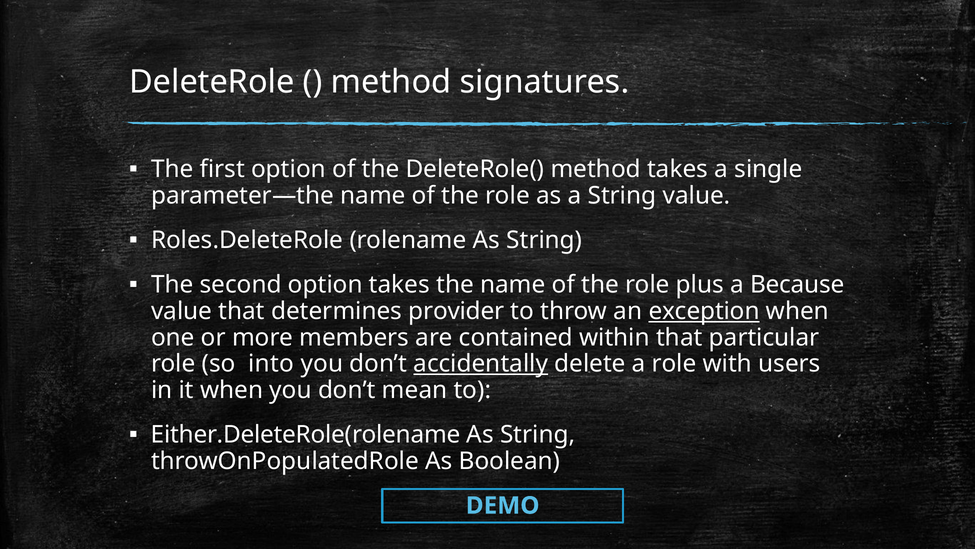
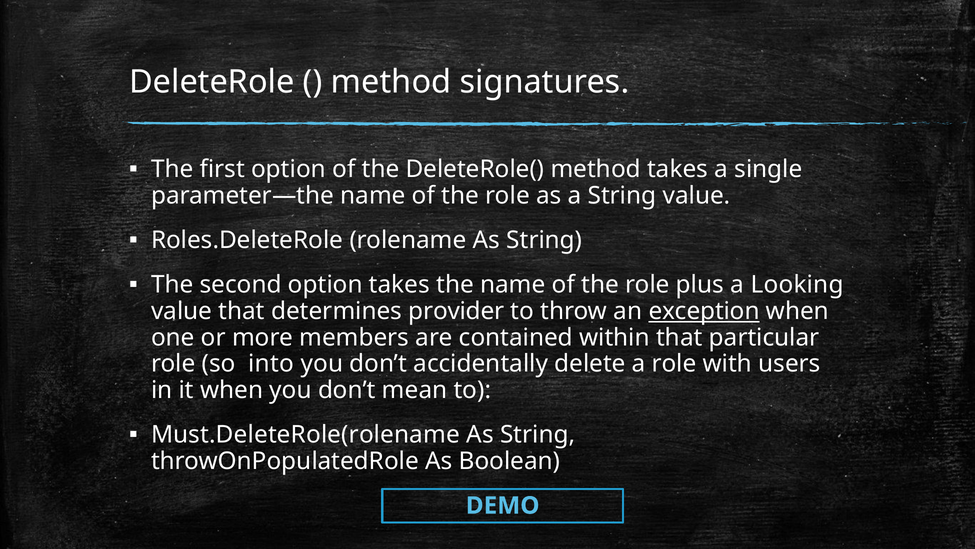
Because: Because -> Looking
accidentally underline: present -> none
Either.DeleteRole(rolename: Either.DeleteRole(rolename -> Must.DeleteRole(rolename
